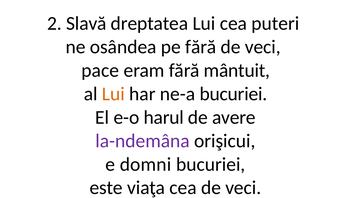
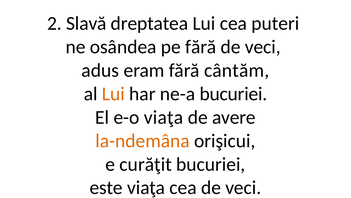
pace: pace -> adus
mântuit: mântuit -> cântăm
e-o harul: harul -> viaţa
la-ndemâna colour: purple -> orange
domni: domni -> curăţit
